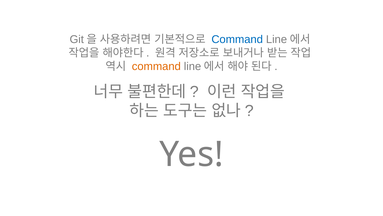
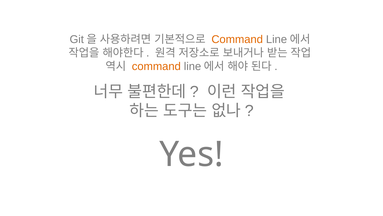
Command at (237, 39) colour: blue -> orange
